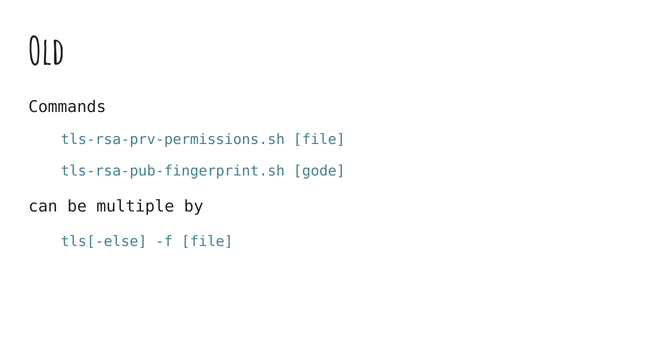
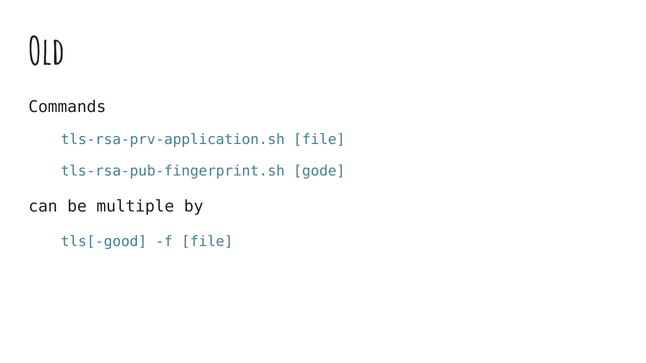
tls-rsa-prv-permissions.sh: tls-rsa-prv-permissions.sh -> tls-rsa-prv-application.sh
tls[-else: tls[-else -> tls[-good
